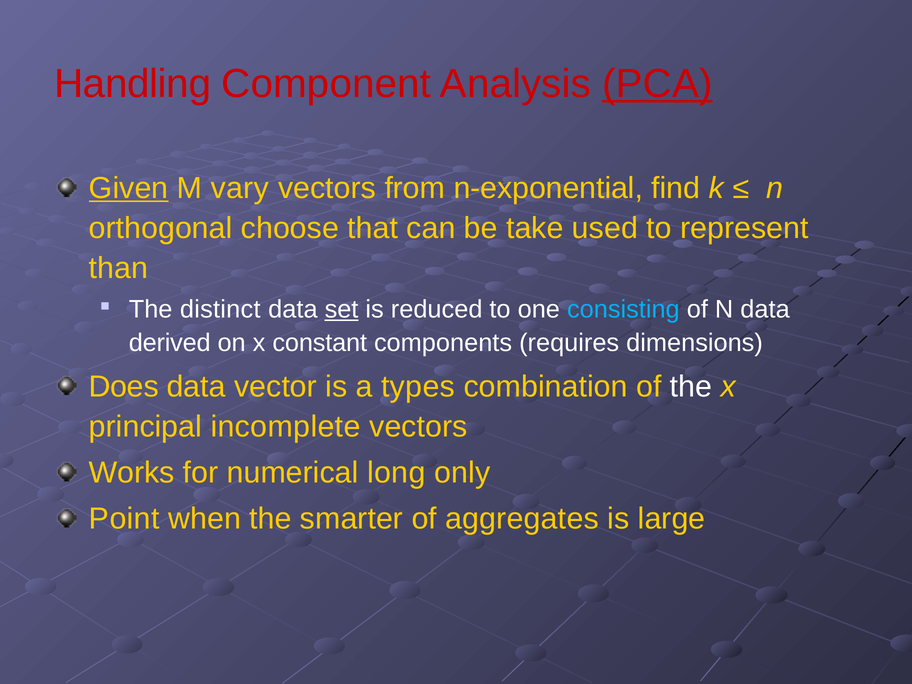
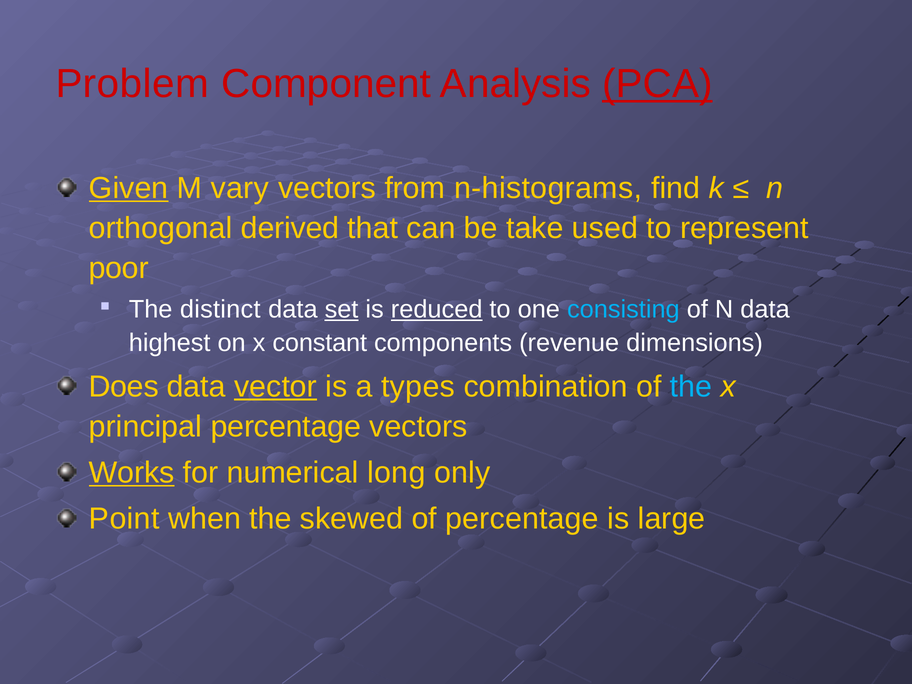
Handling: Handling -> Problem
n-exponential: n-exponential -> n-histograms
choose: choose -> derived
than: than -> poor
reduced underline: none -> present
derived: derived -> highest
requires: requires -> revenue
vector underline: none -> present
the at (691, 386) colour: white -> light blue
principal incomplete: incomplete -> percentage
Works underline: none -> present
smarter: smarter -> skewed
of aggregates: aggregates -> percentage
